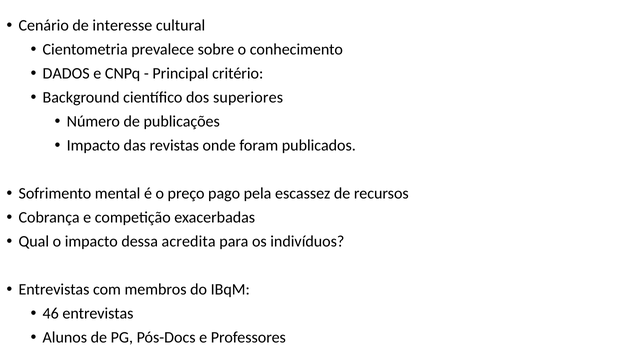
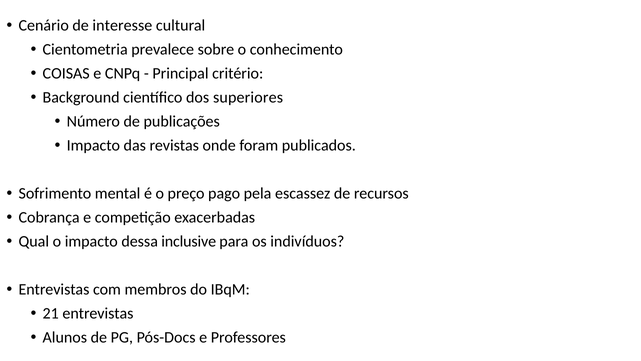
DADOS: DADOS -> COISAS
acredita: acredita -> inclusive
46: 46 -> 21
